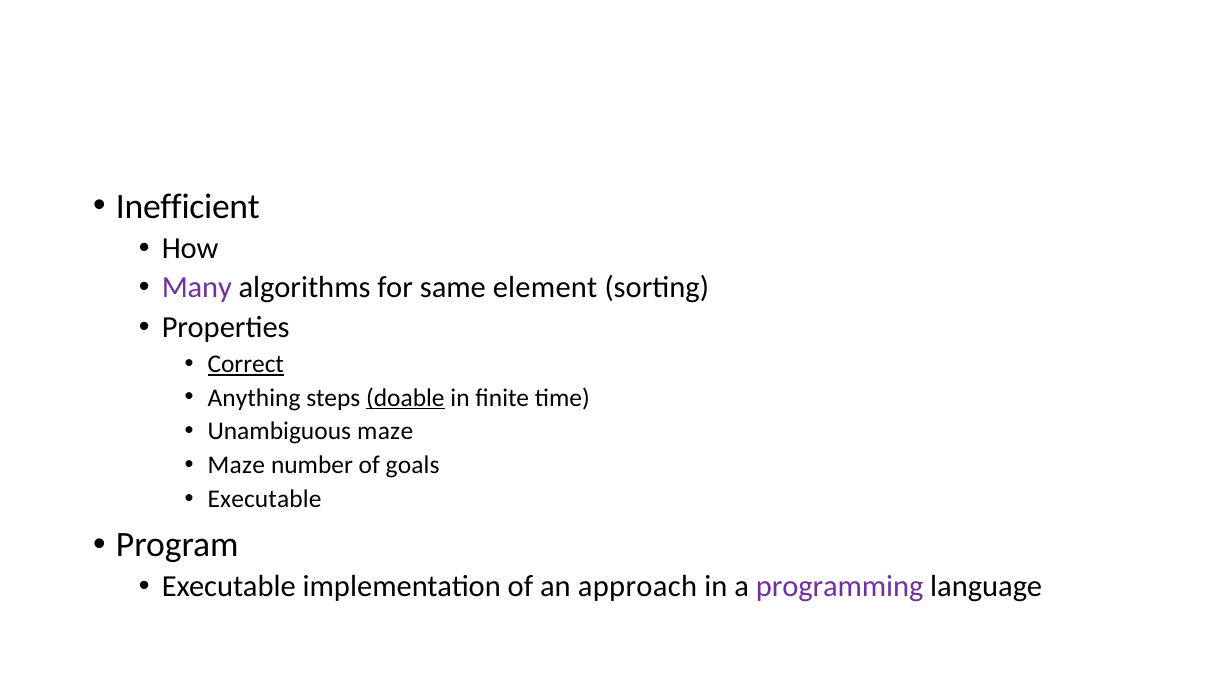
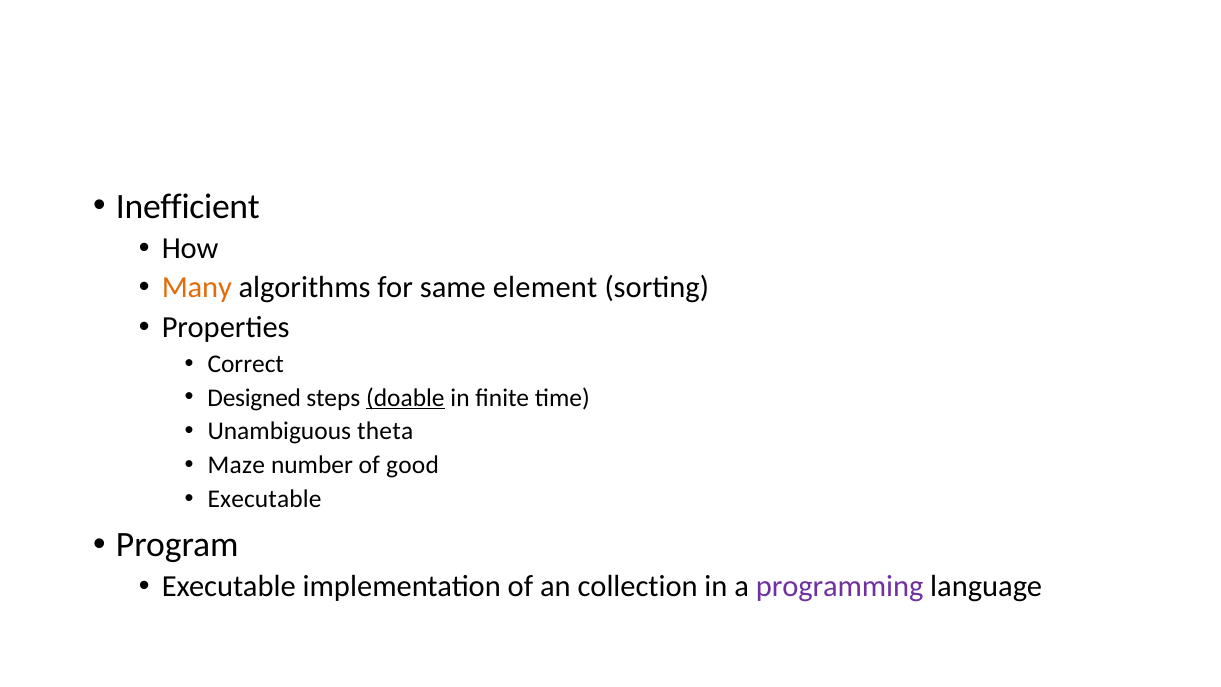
Many colour: purple -> orange
Correct underline: present -> none
Anything: Anything -> Designed
Unambiguous maze: maze -> theta
goals: goals -> good
approach: approach -> collection
